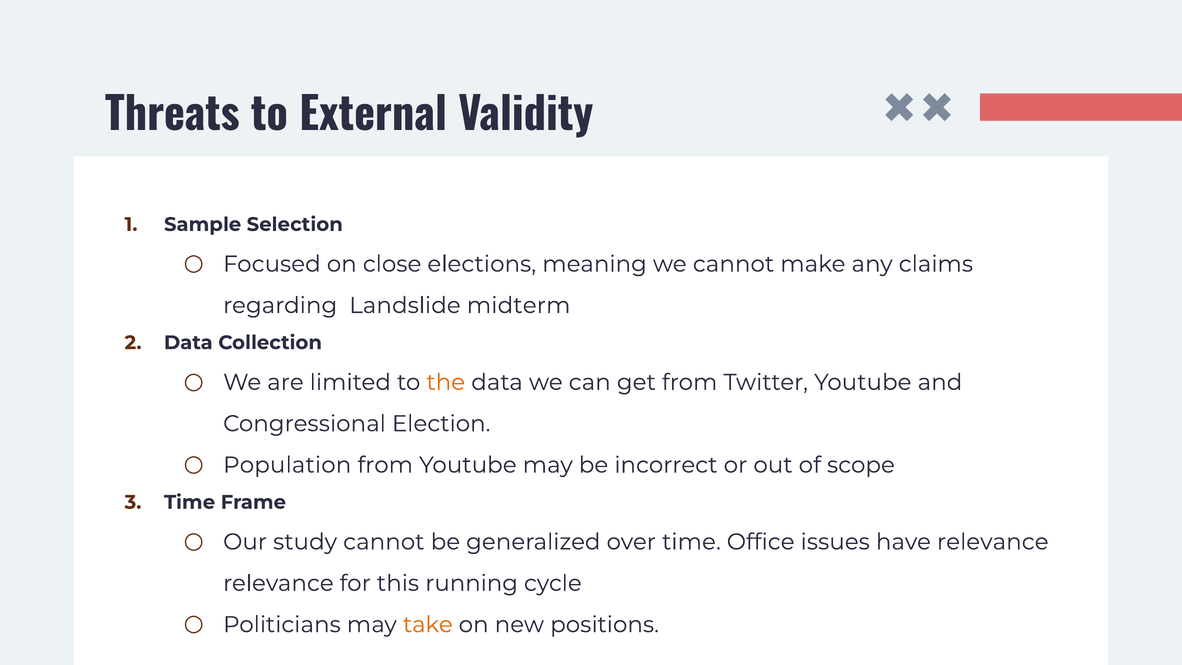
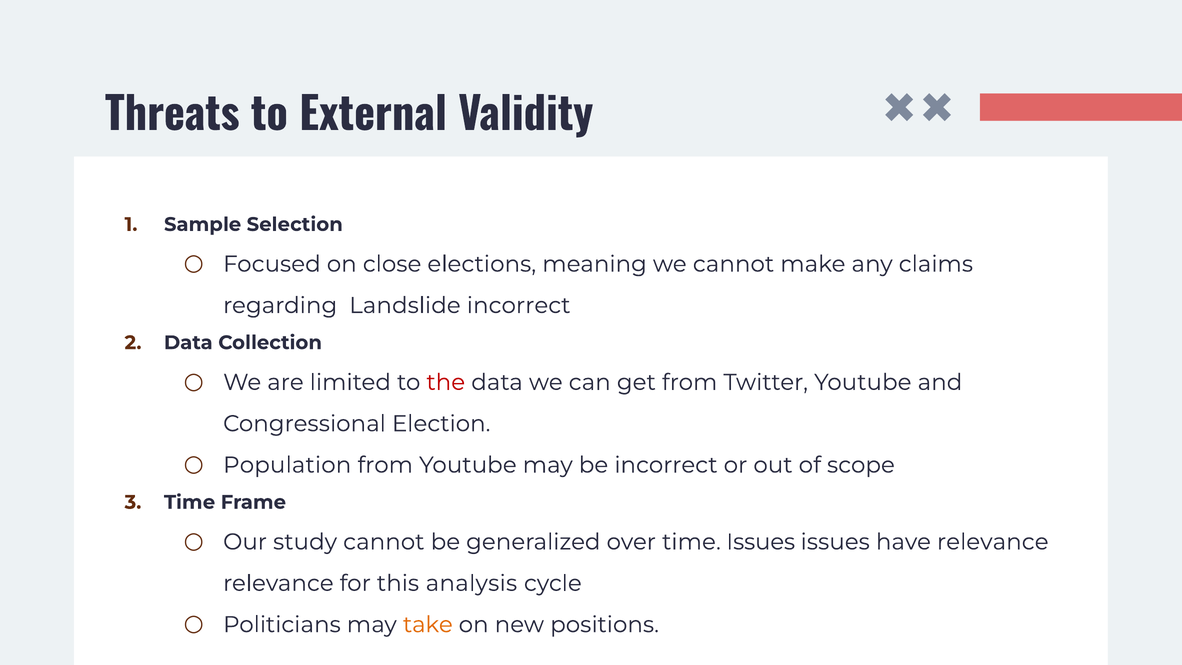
Landslide midterm: midterm -> incorrect
the colour: orange -> red
time Office: Office -> Issues
running: running -> analysis
